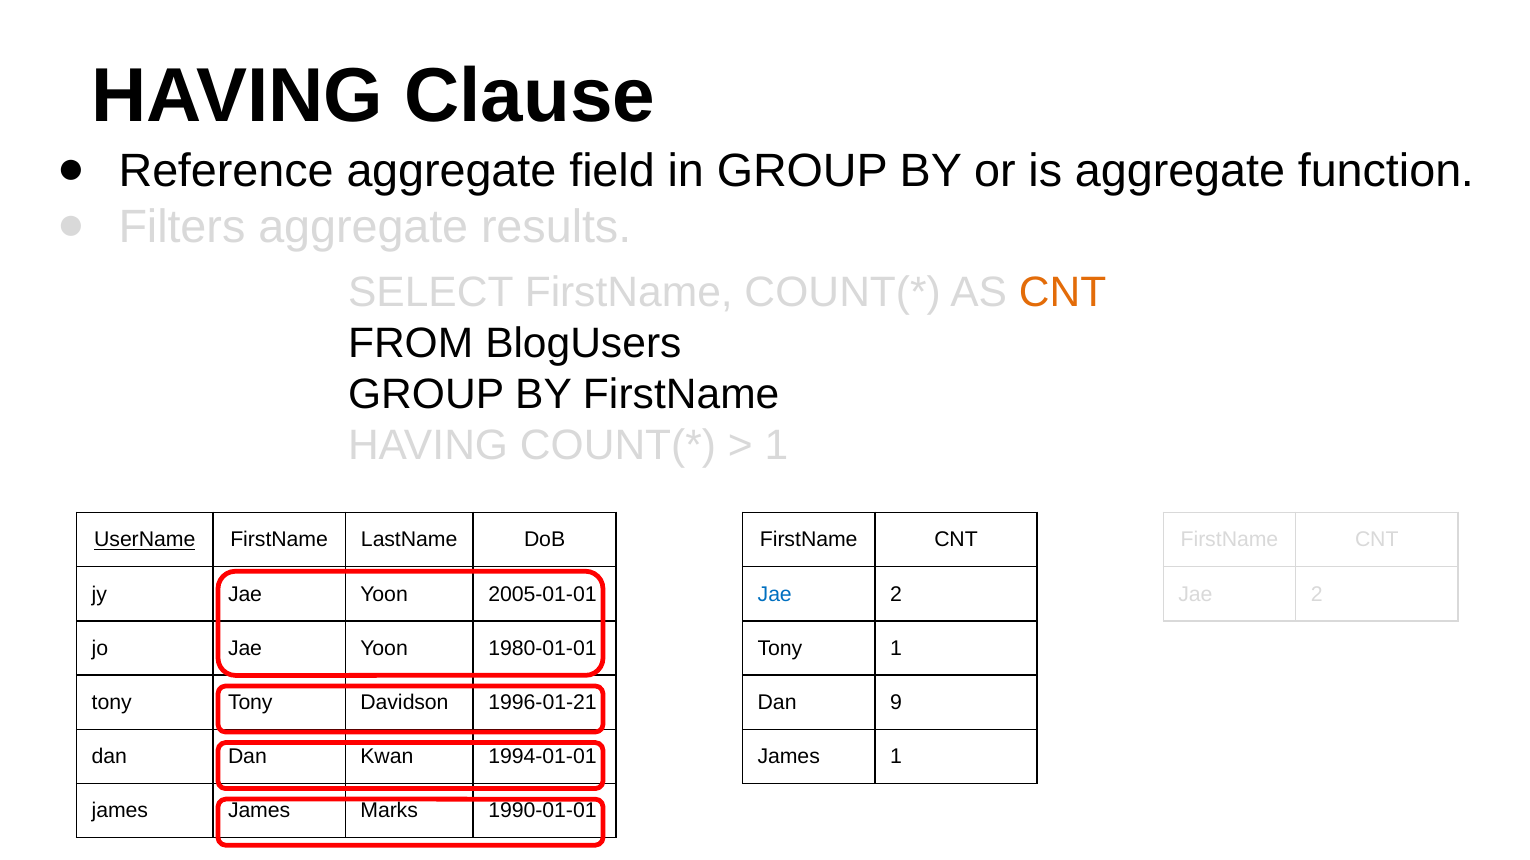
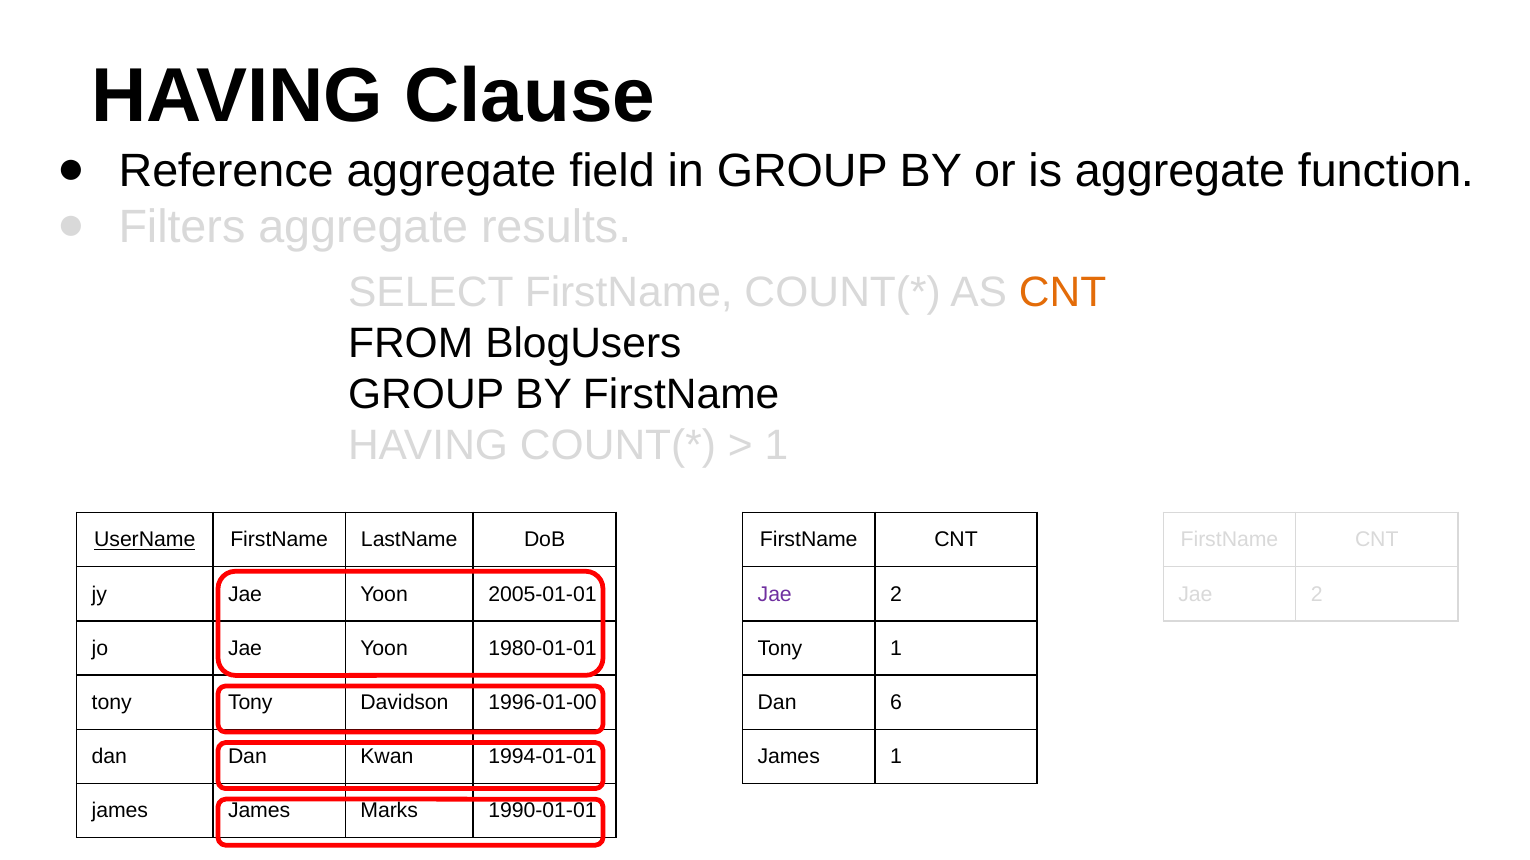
Jae at (775, 594) colour: blue -> purple
1996-01-21: 1996-01-21 -> 1996-01-00
9: 9 -> 6
